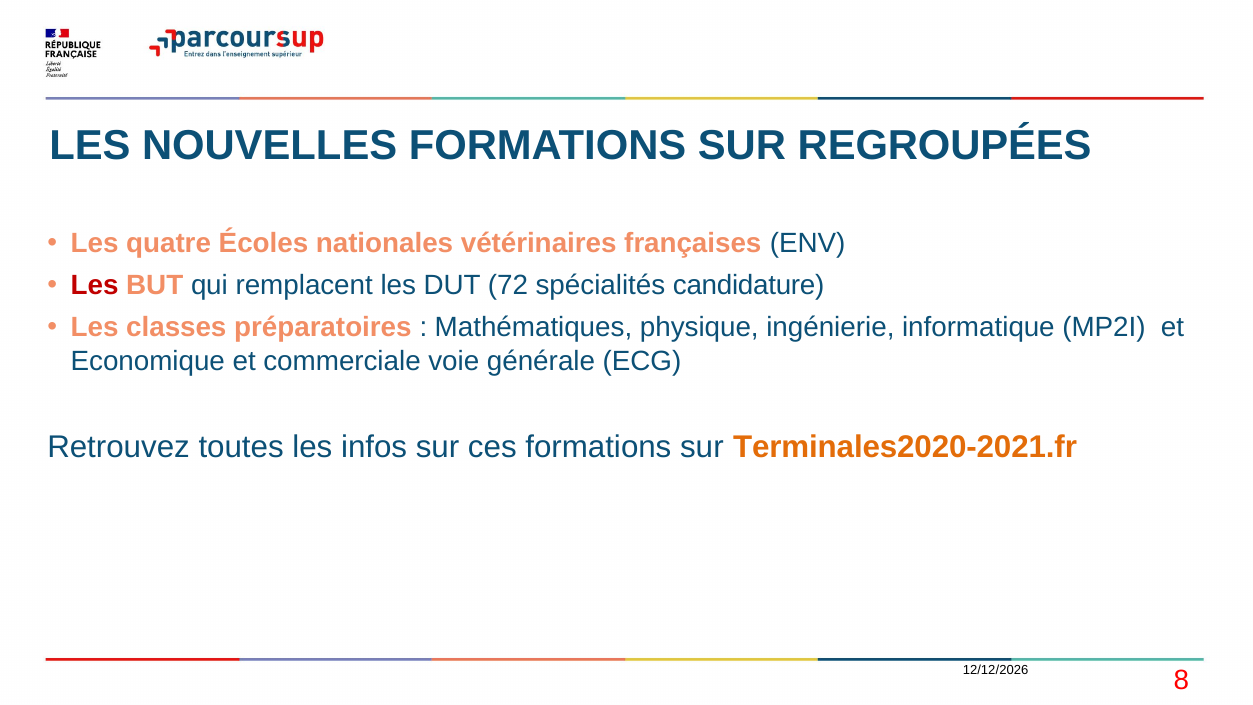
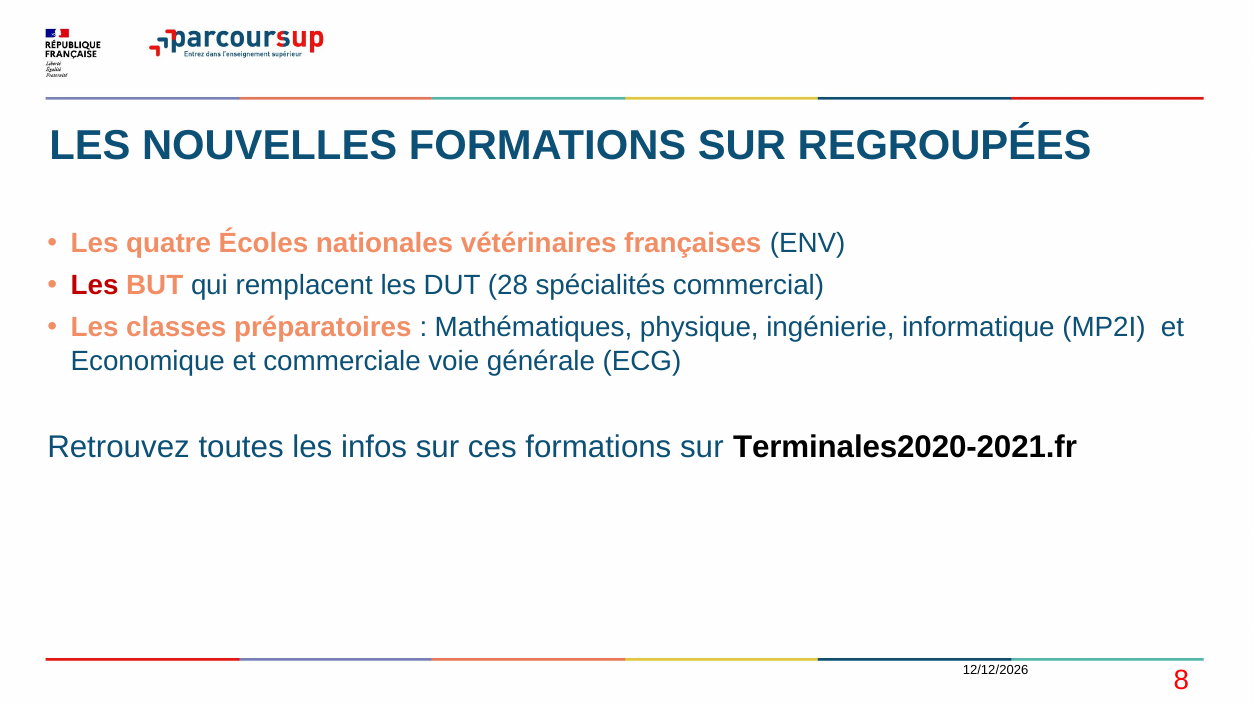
72: 72 -> 28
candidature: candidature -> commercial
Terminales2020-2021.fr colour: orange -> black
